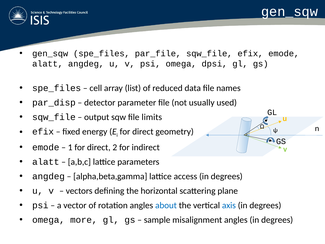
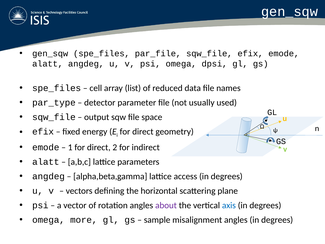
par_disp: par_disp -> par_type
limits: limits -> space
about colour: blue -> purple
